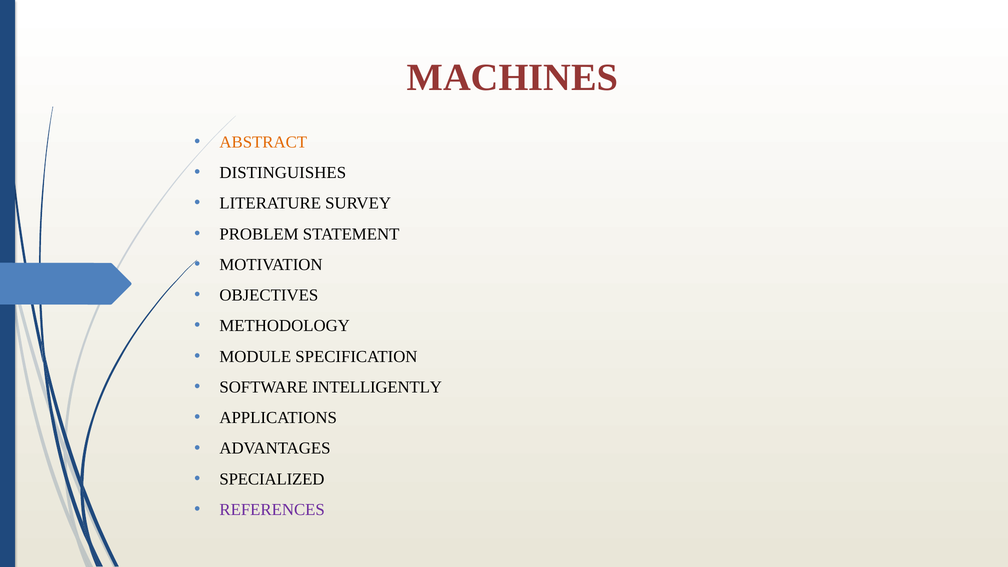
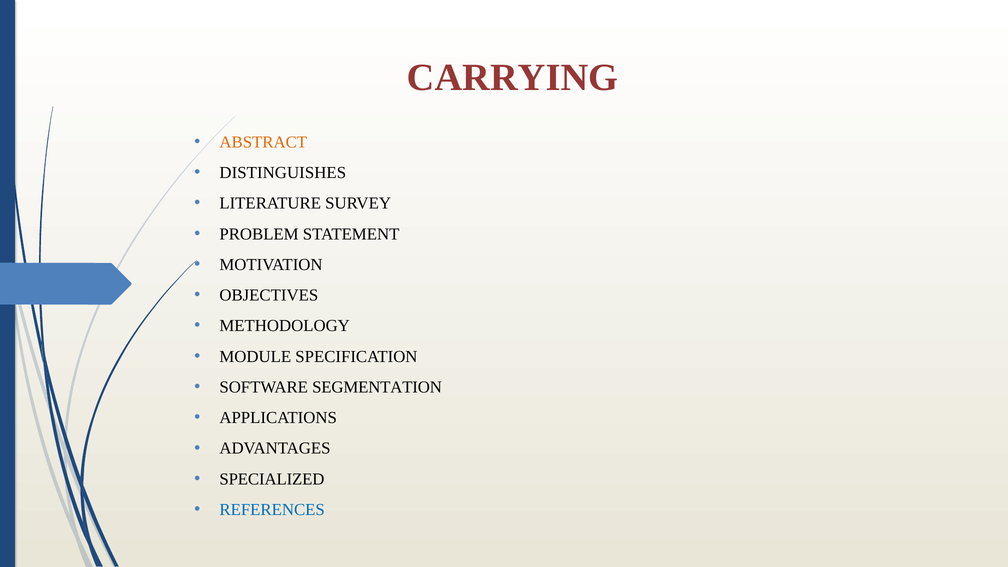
MACHINES: MACHINES -> CARRYING
INTELLIGENTLY: INTELLIGENTLY -> SEGMENTATION
REFERENCES colour: purple -> blue
